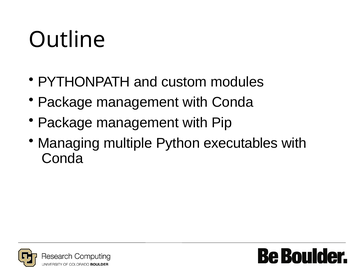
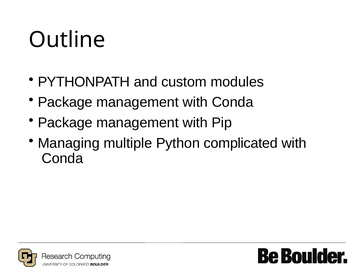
executables: executables -> complicated
